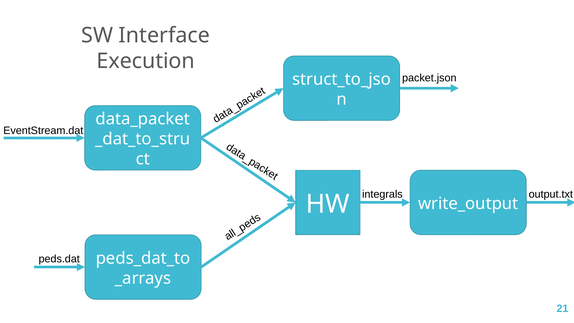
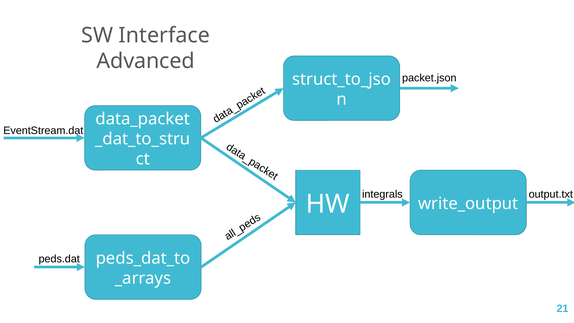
Execution: Execution -> Advanced
